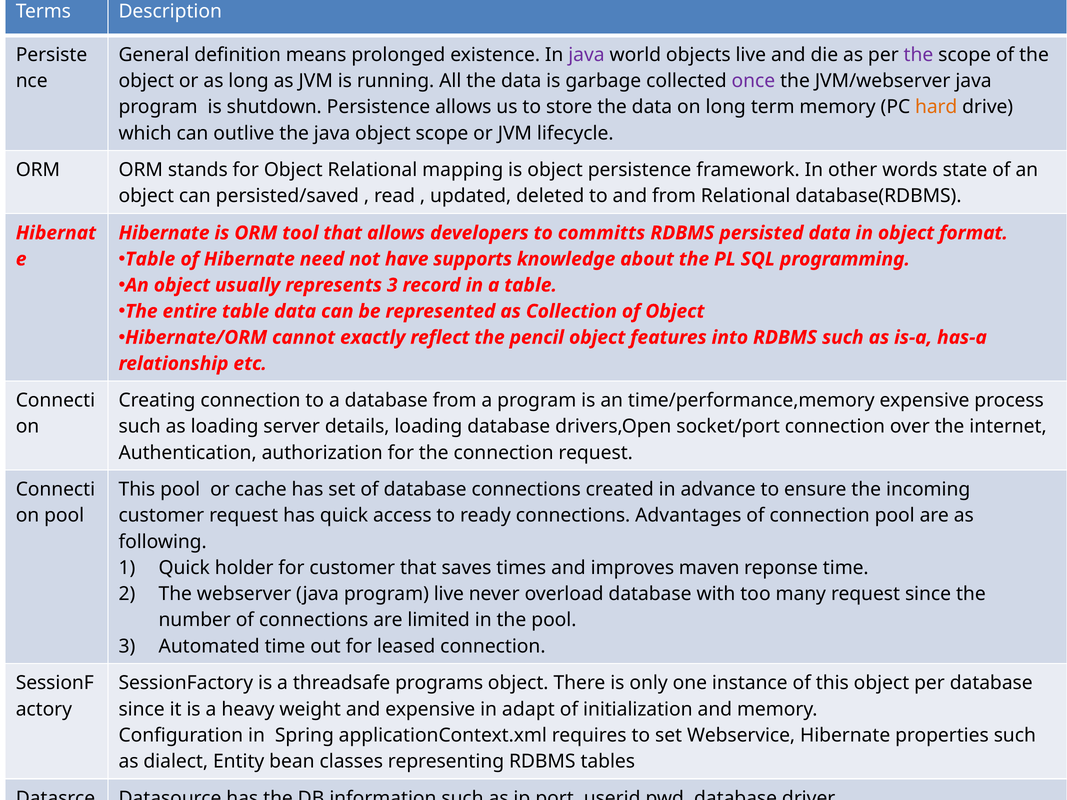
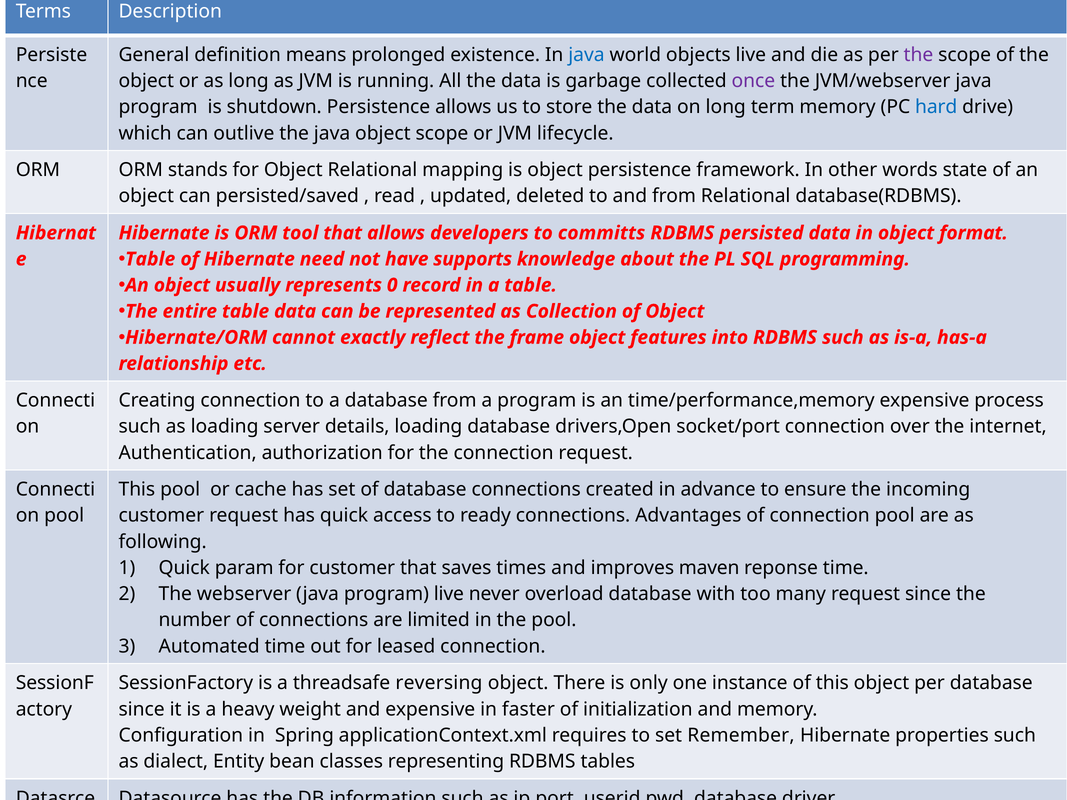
java at (586, 55) colour: purple -> blue
hard colour: orange -> blue
represents 3: 3 -> 0
pencil: pencil -> frame
holder: holder -> param
programs: programs -> reversing
adapt: adapt -> faster
Webservice: Webservice -> Remember
